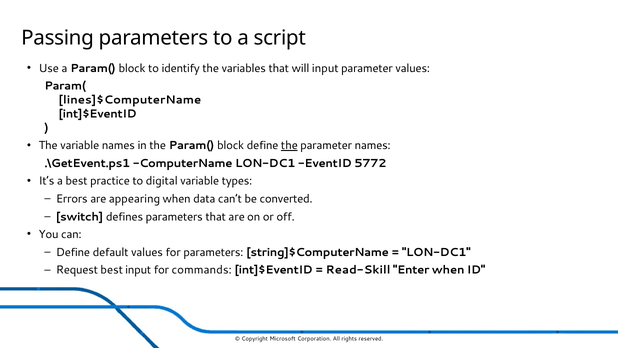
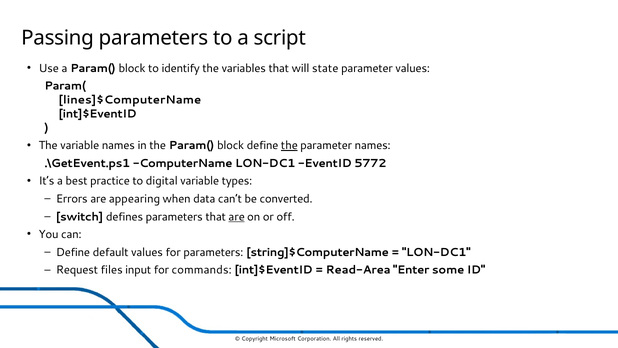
will input: input -> state
are at (237, 216) underline: none -> present
Request best: best -> files
Read-Skill: Read-Skill -> Read-Area
Enter when: when -> some
